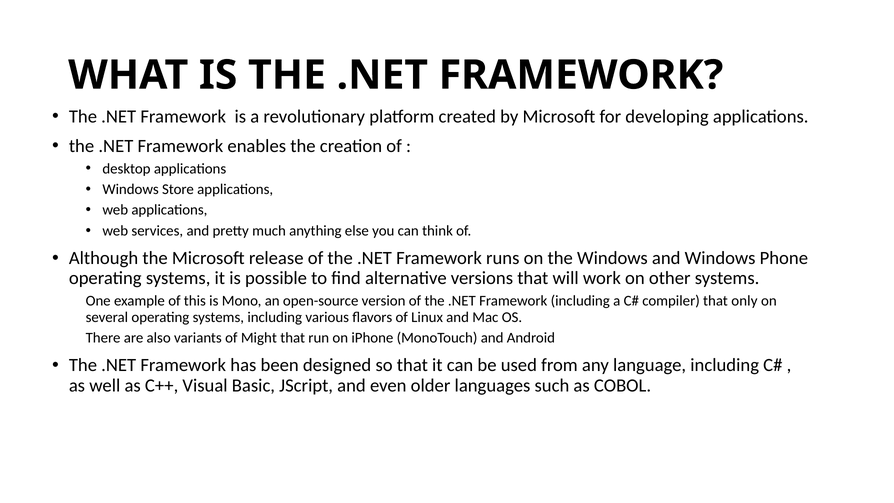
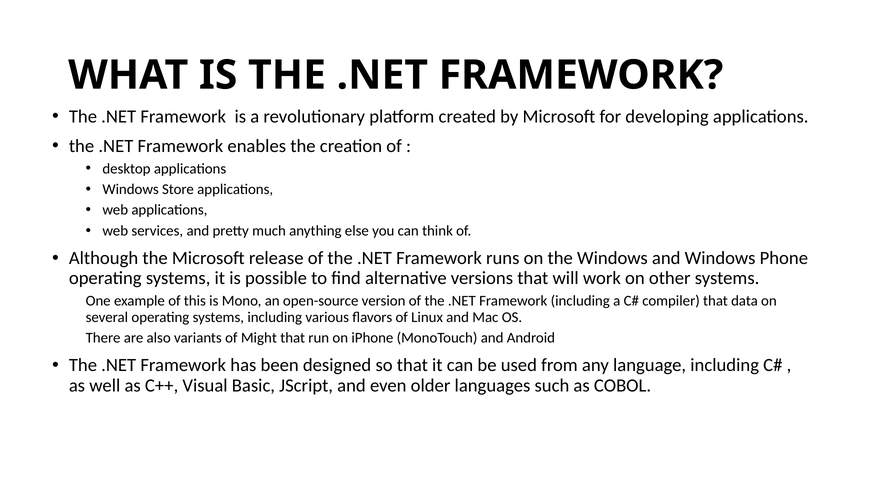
only: only -> data
